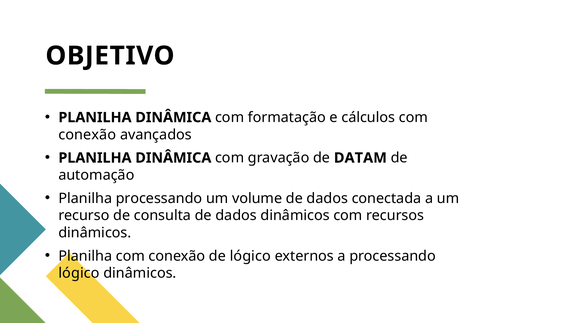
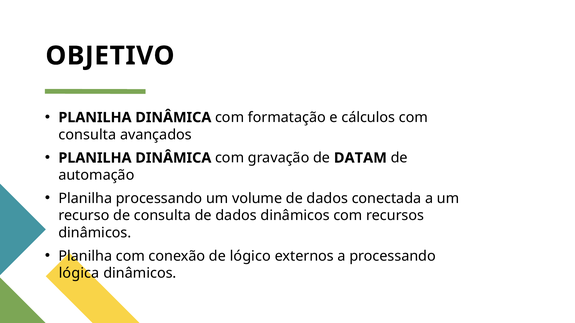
conexão at (87, 135): conexão -> consulta
lógico at (79, 274): lógico -> lógica
